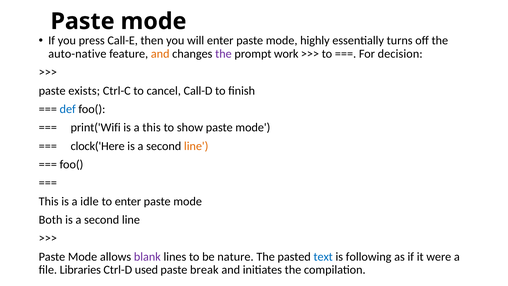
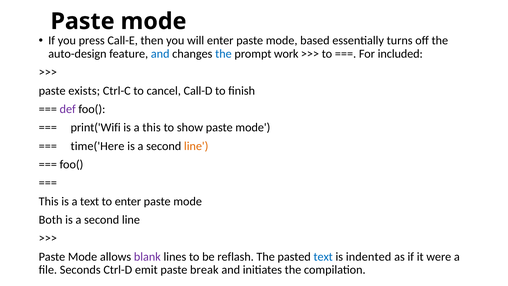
highly: highly -> based
auto-native: auto-native -> auto-design
and at (160, 54) colour: orange -> blue
the at (223, 54) colour: purple -> blue
decision: decision -> included
def colour: blue -> purple
clock('Here: clock('Here -> time('Here
a idle: idle -> text
nature: nature -> reflash
following: following -> indented
Libraries: Libraries -> Seconds
used: used -> emit
